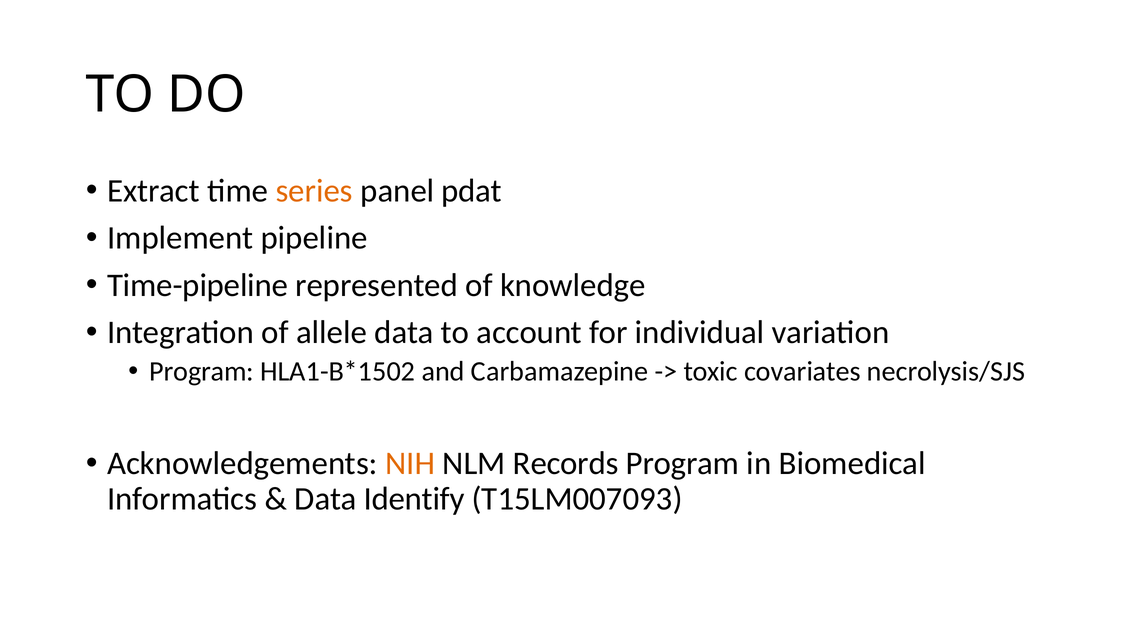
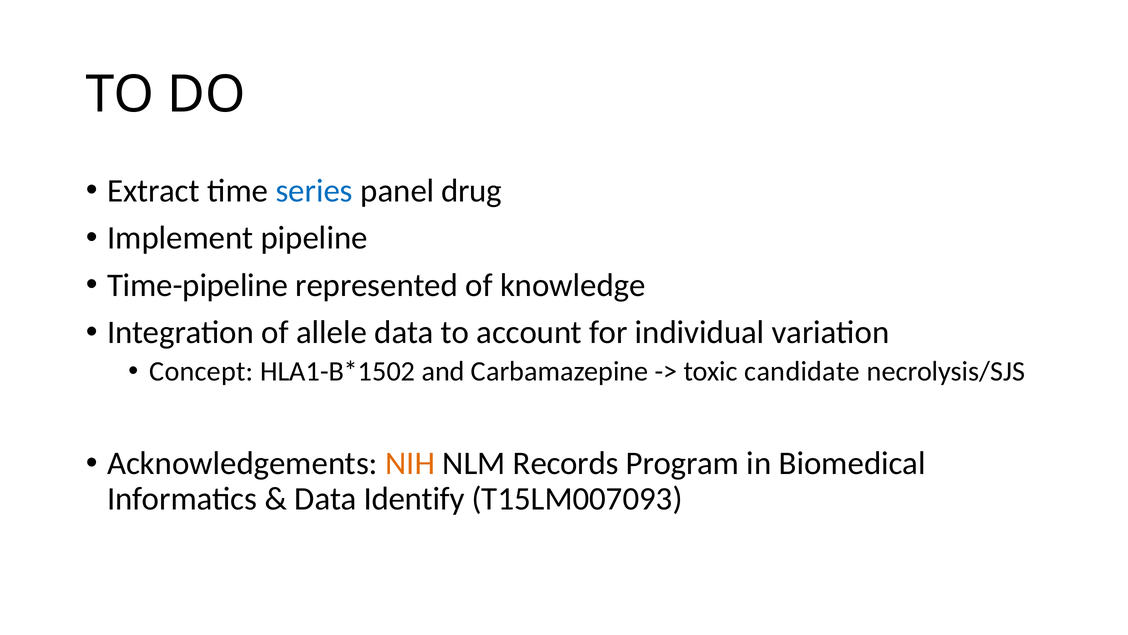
series colour: orange -> blue
pdat: pdat -> drug
Program at (202, 371): Program -> Concept
covariates: covariates -> candidate
